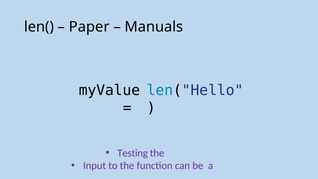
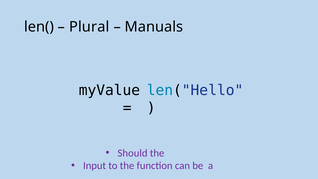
Paper: Paper -> Plural
Testing: Testing -> Should
